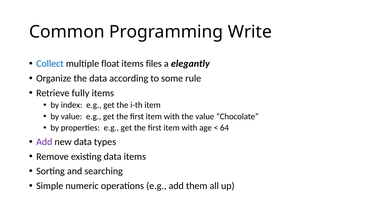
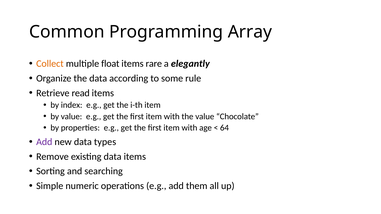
Write: Write -> Array
Collect colour: blue -> orange
files: files -> rare
fully: fully -> read
